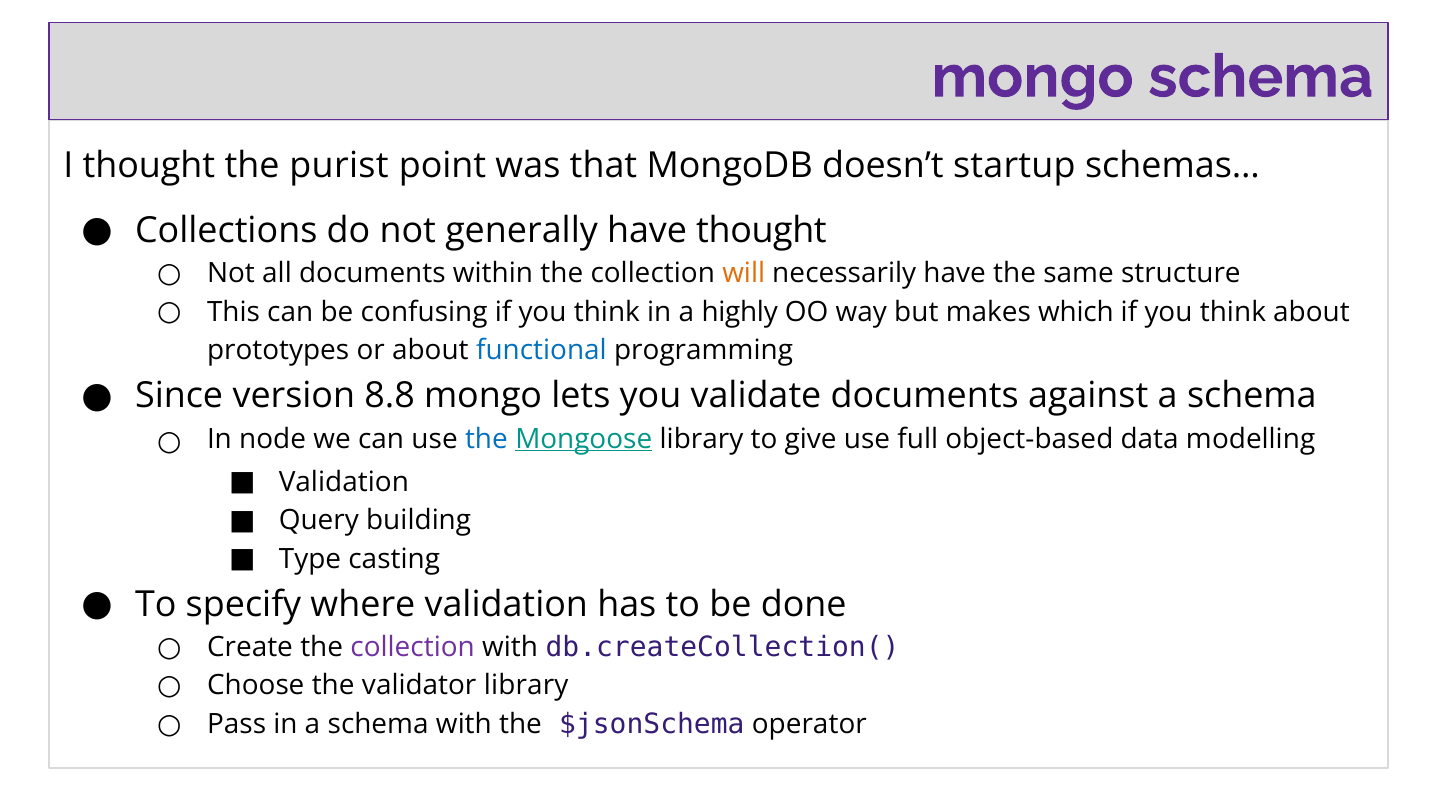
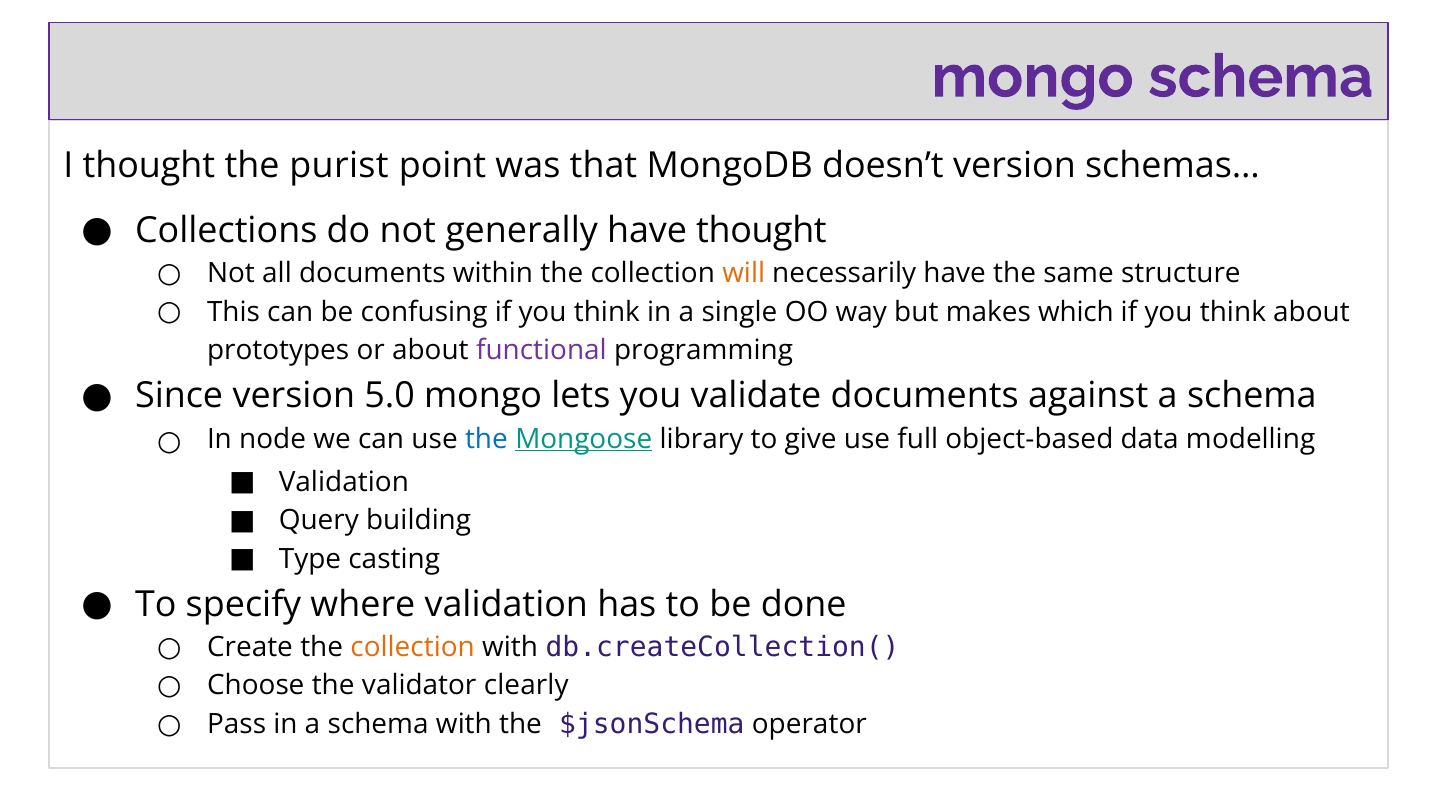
doesn’t startup: startup -> version
highly: highly -> single
functional colour: blue -> purple
8.8: 8.8 -> 5.0
collection at (413, 647) colour: purple -> orange
validator library: library -> clearly
